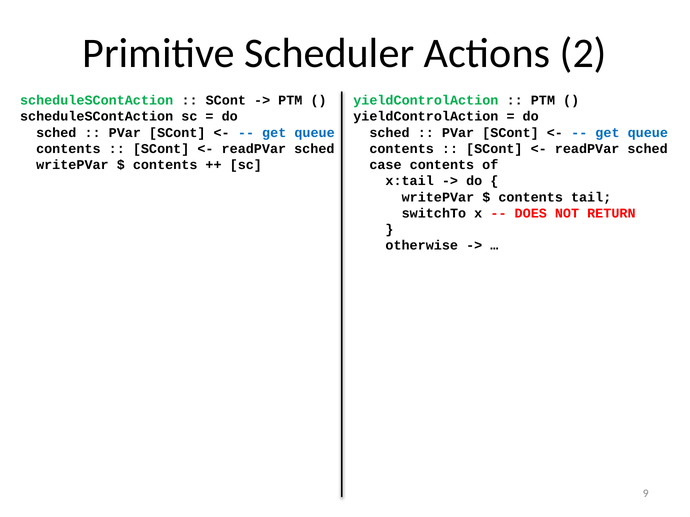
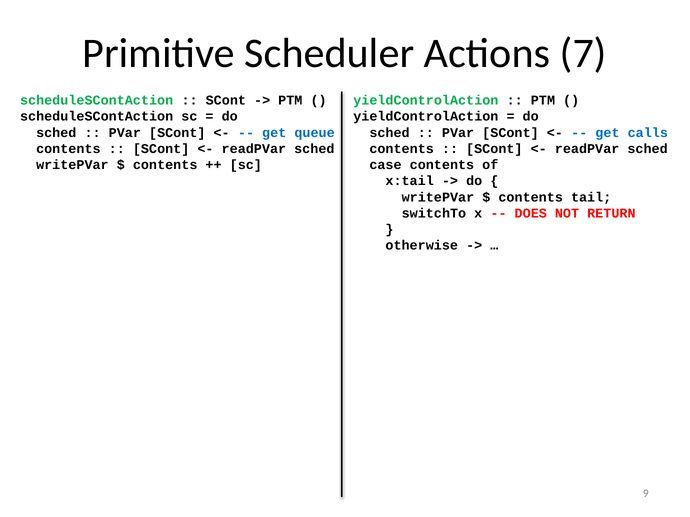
2: 2 -> 7
queue at (648, 133): queue -> calls
